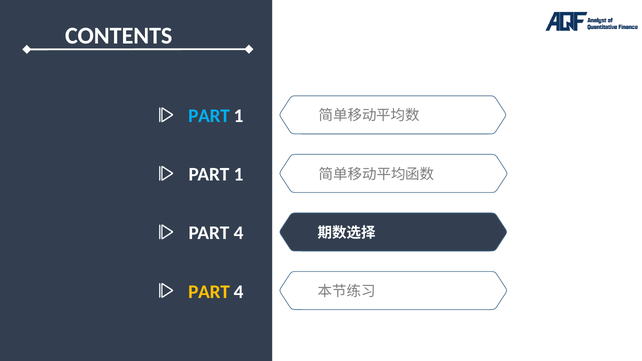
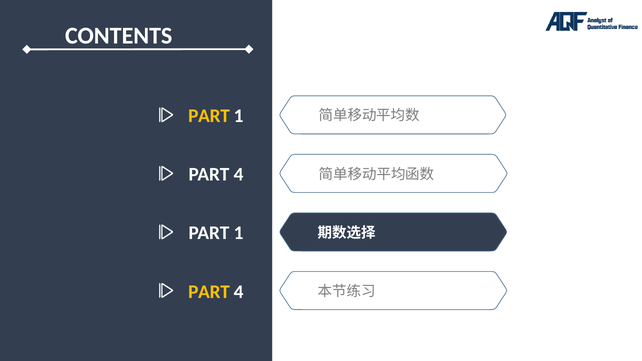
PART at (209, 116) colour: light blue -> yellow
1 at (239, 175): 1 -> 4
4 at (239, 233): 4 -> 1
